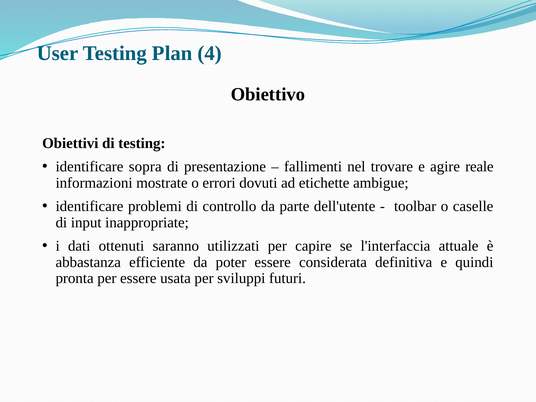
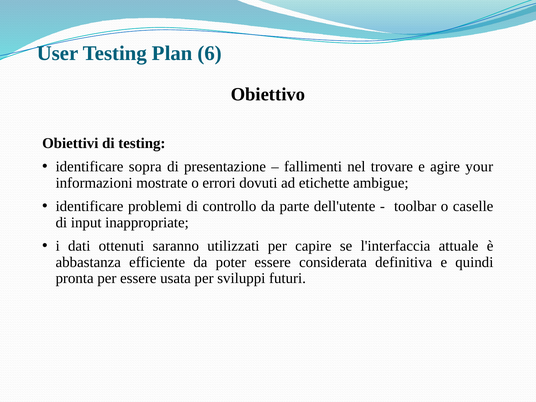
4: 4 -> 6
reale: reale -> your
